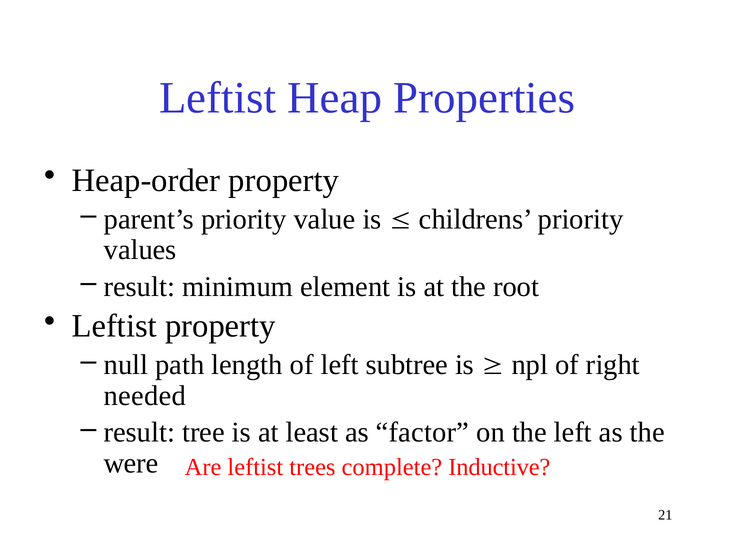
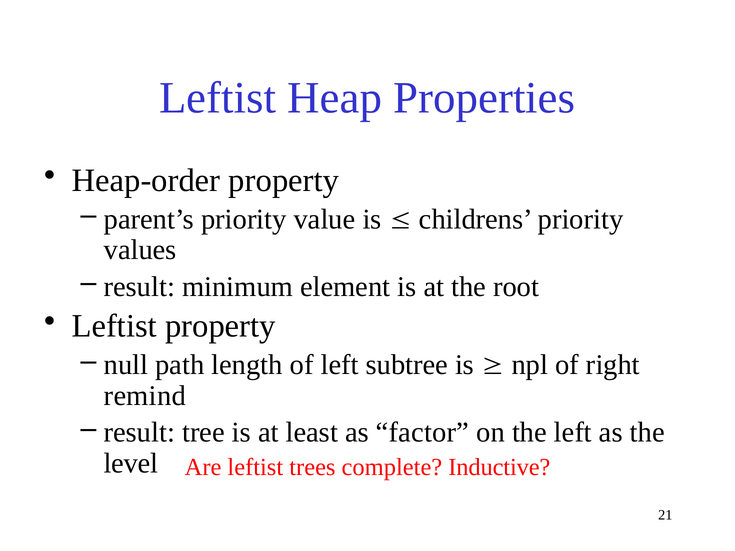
needed: needed -> remind
were: were -> level
